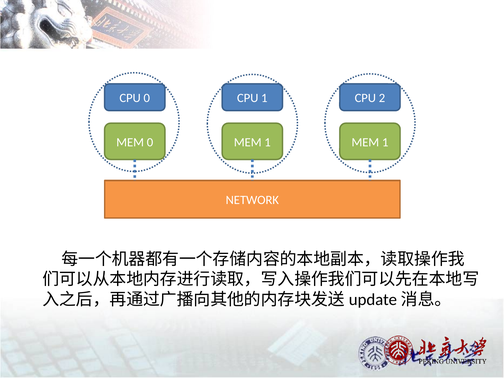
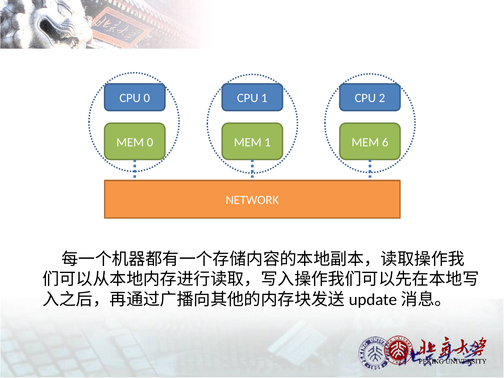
1 MEM 1: 1 -> 6
